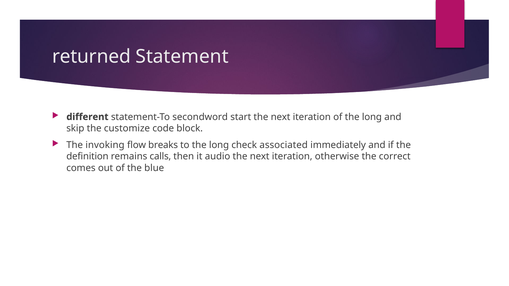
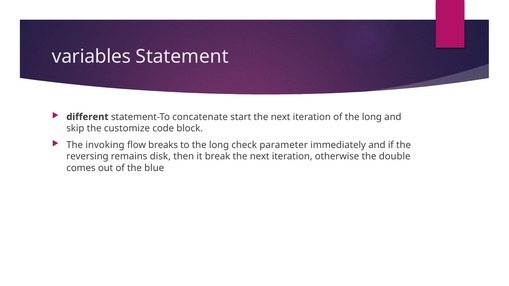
returned: returned -> variables
secondword: secondword -> concatenate
associated: associated -> parameter
definition: definition -> reversing
calls: calls -> disk
audio: audio -> break
correct: correct -> double
